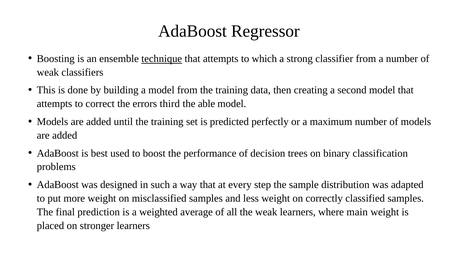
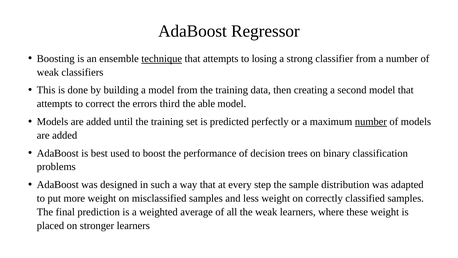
which: which -> losing
number at (371, 122) underline: none -> present
main: main -> these
